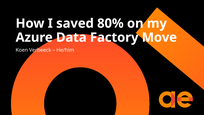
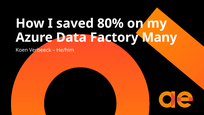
Move: Move -> Many
